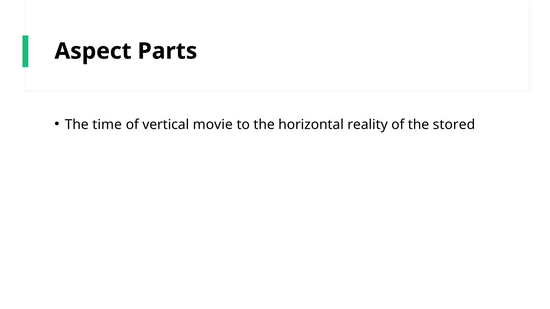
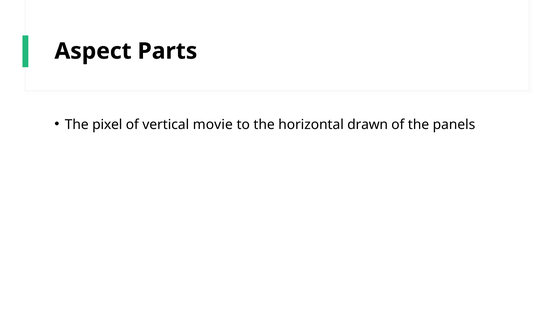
time: time -> pixel
reality: reality -> drawn
stored: stored -> panels
